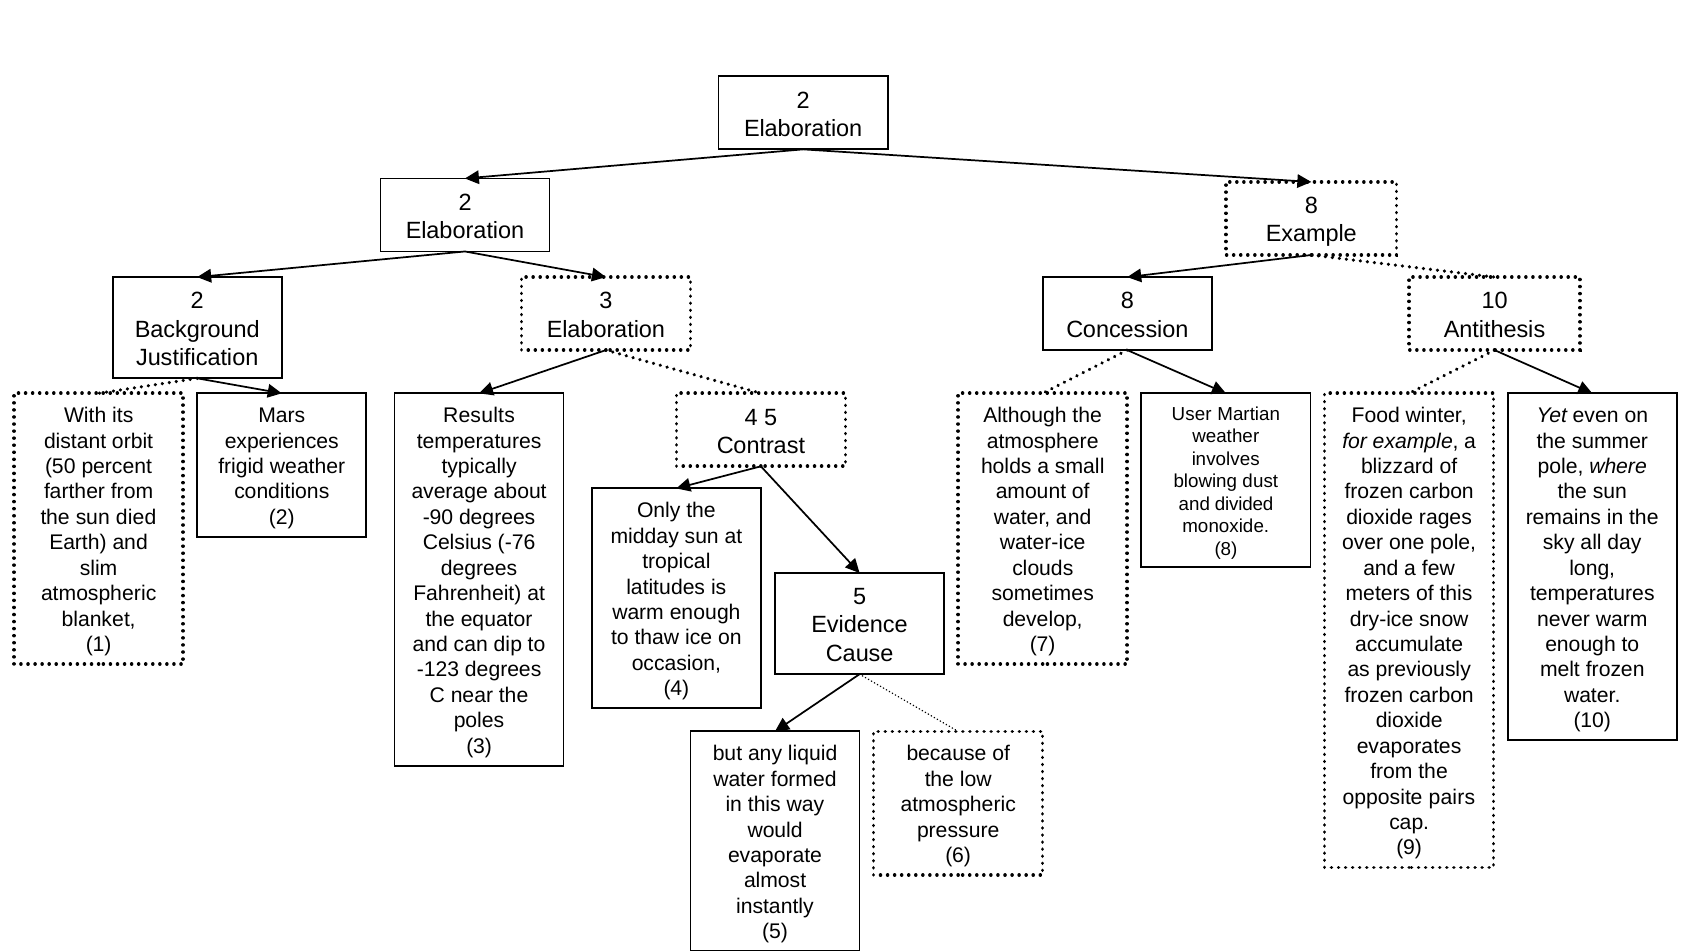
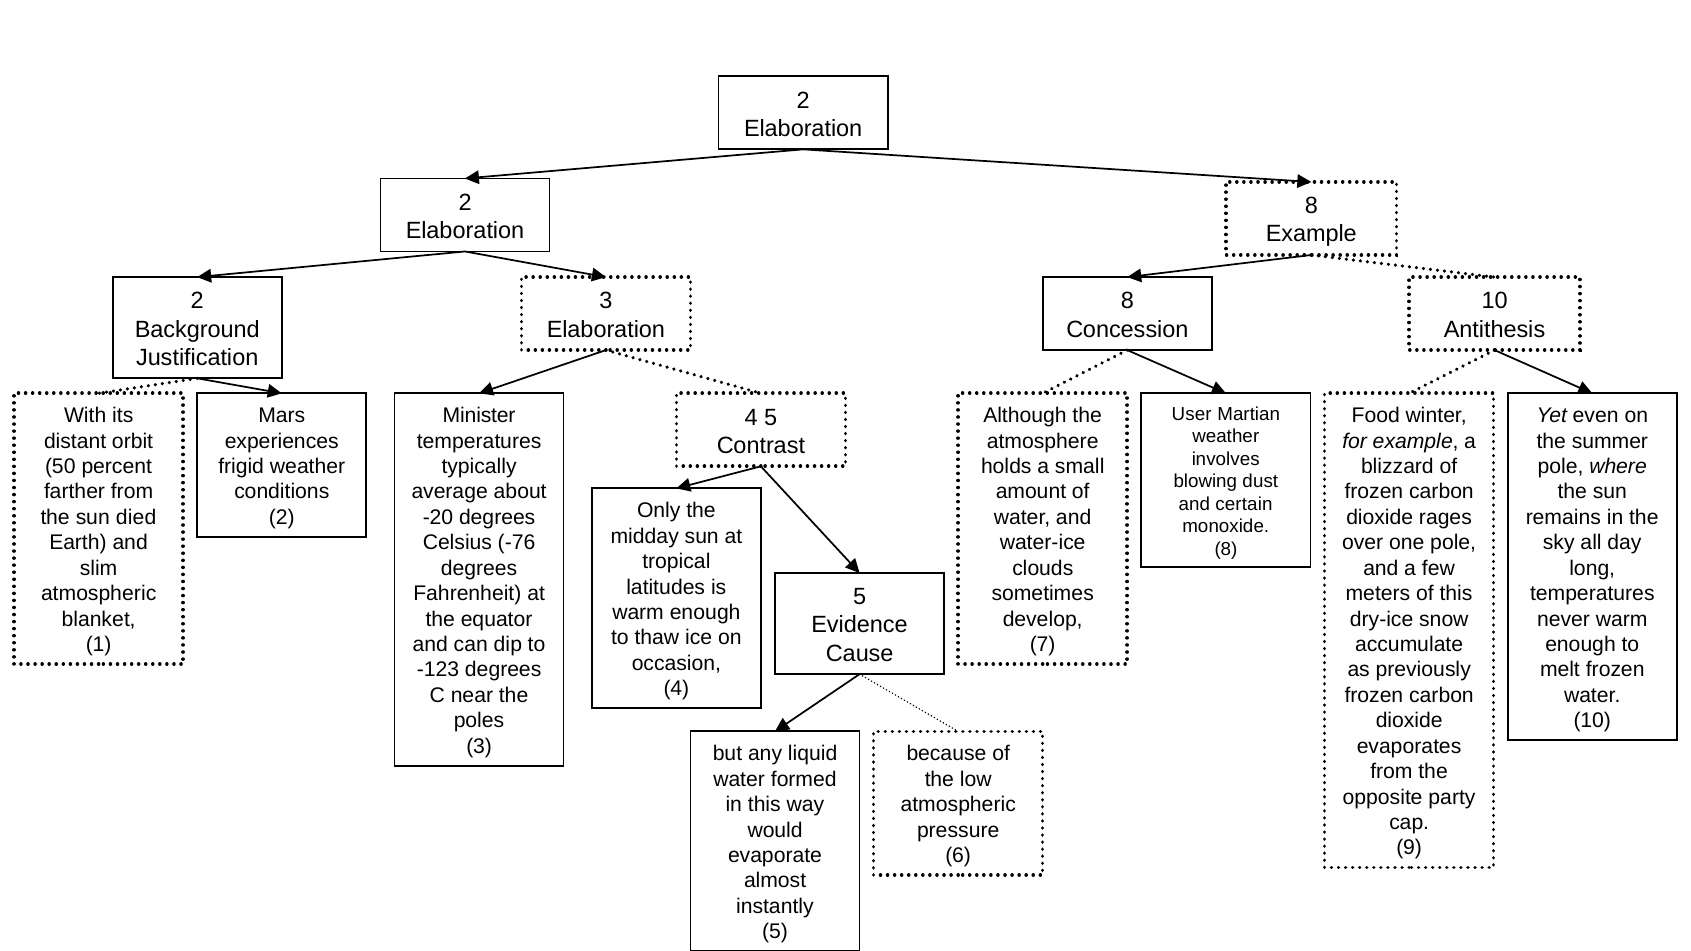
Results: Results -> Minister
divided: divided -> certain
-90: -90 -> -20
pairs: pairs -> party
